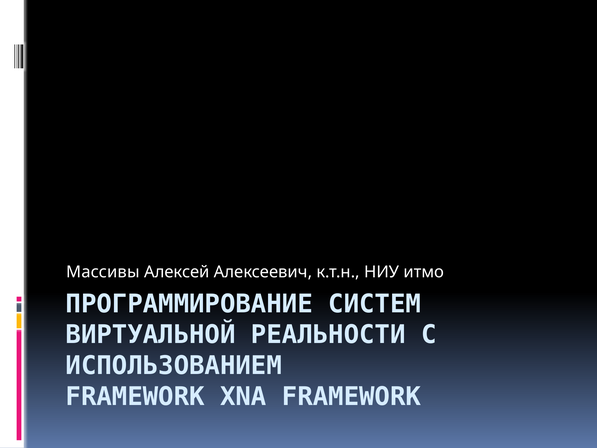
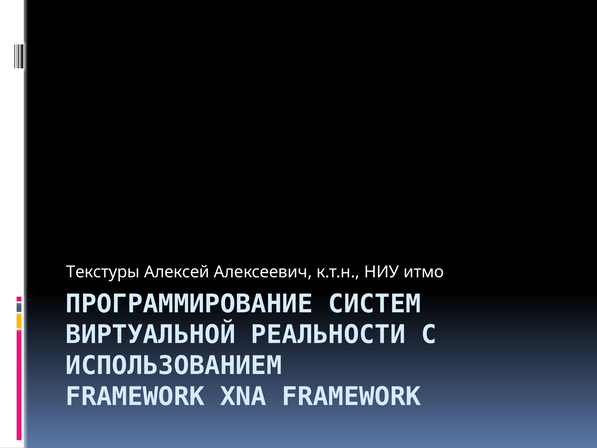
Массивы: Массивы -> Текстуры
